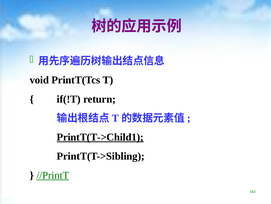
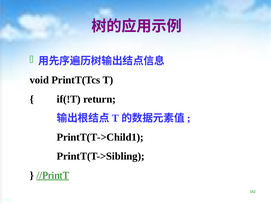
PrintT(T->Child1 underline: present -> none
